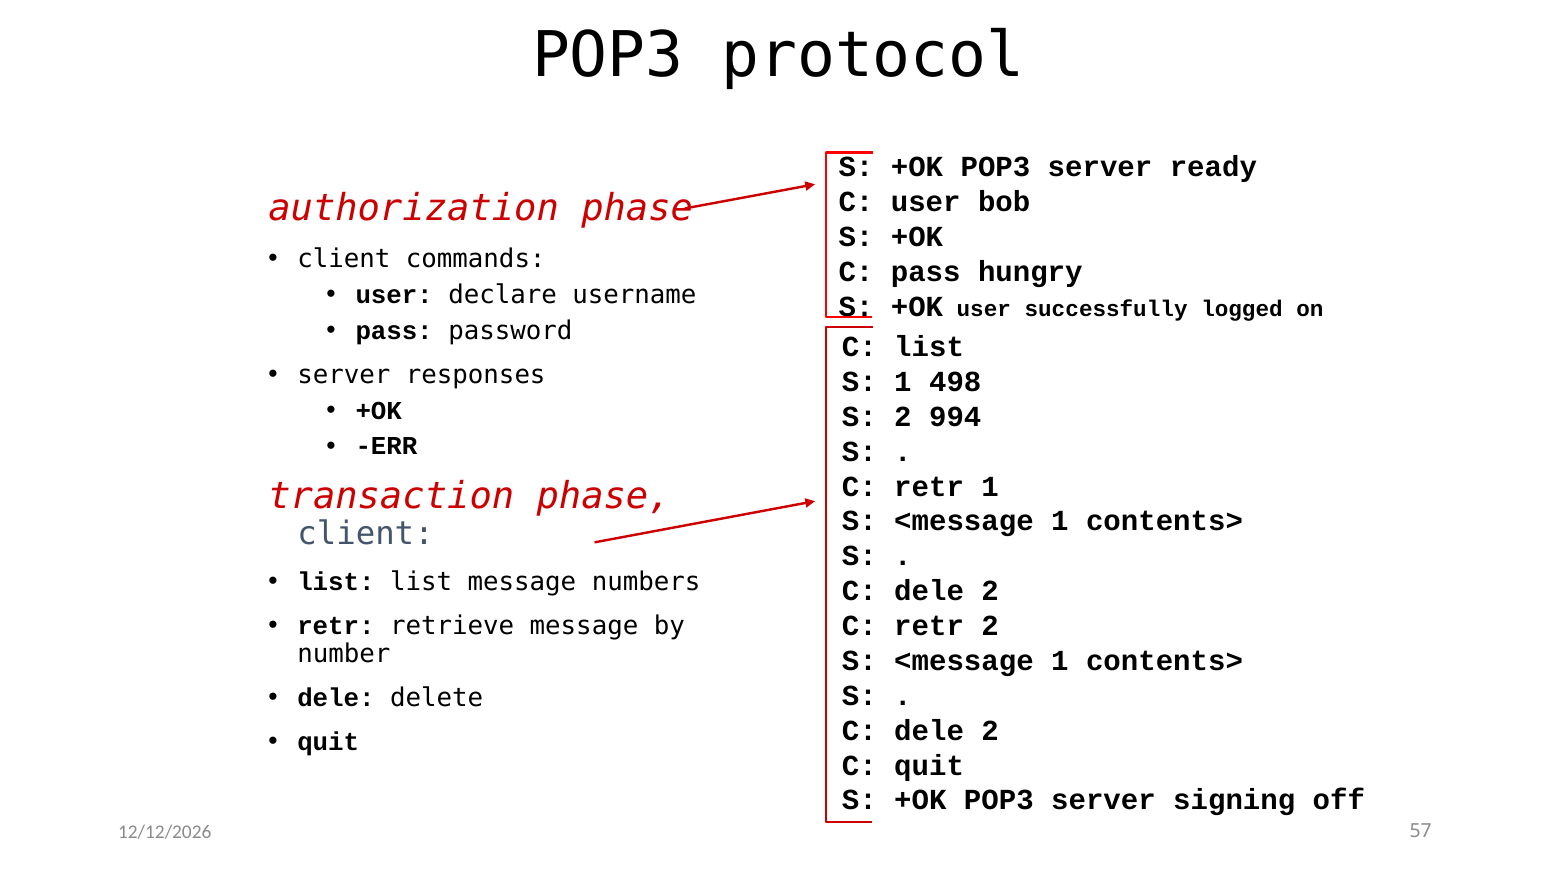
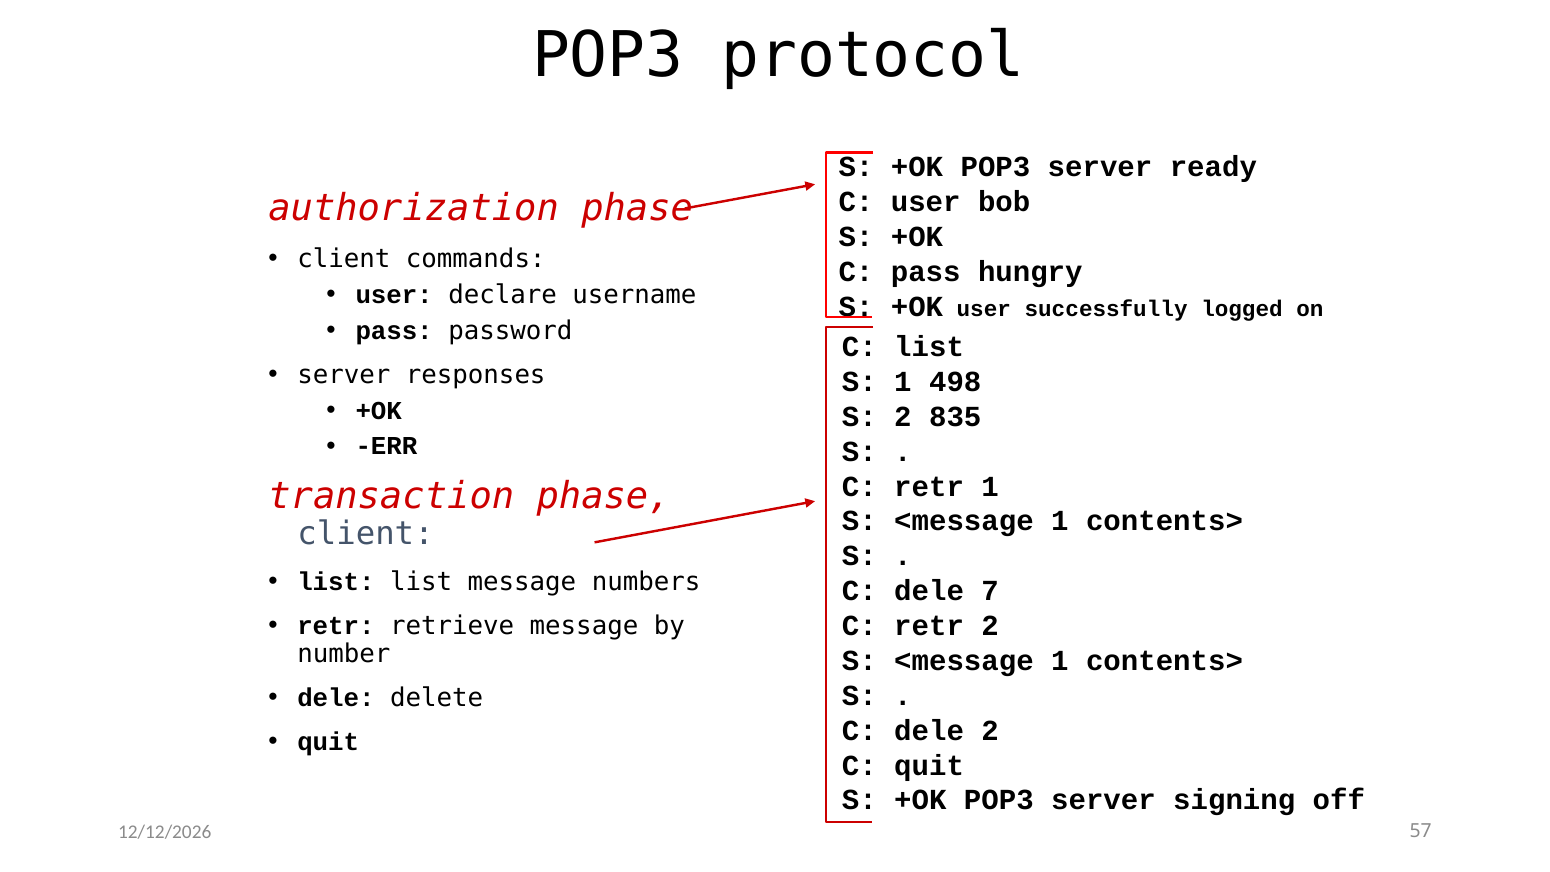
994: 994 -> 835
2 at (990, 591): 2 -> 7
